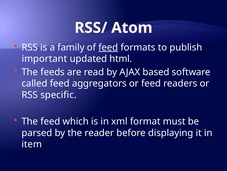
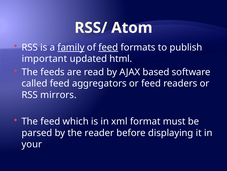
family underline: none -> present
specific: specific -> mirrors
item: item -> your
